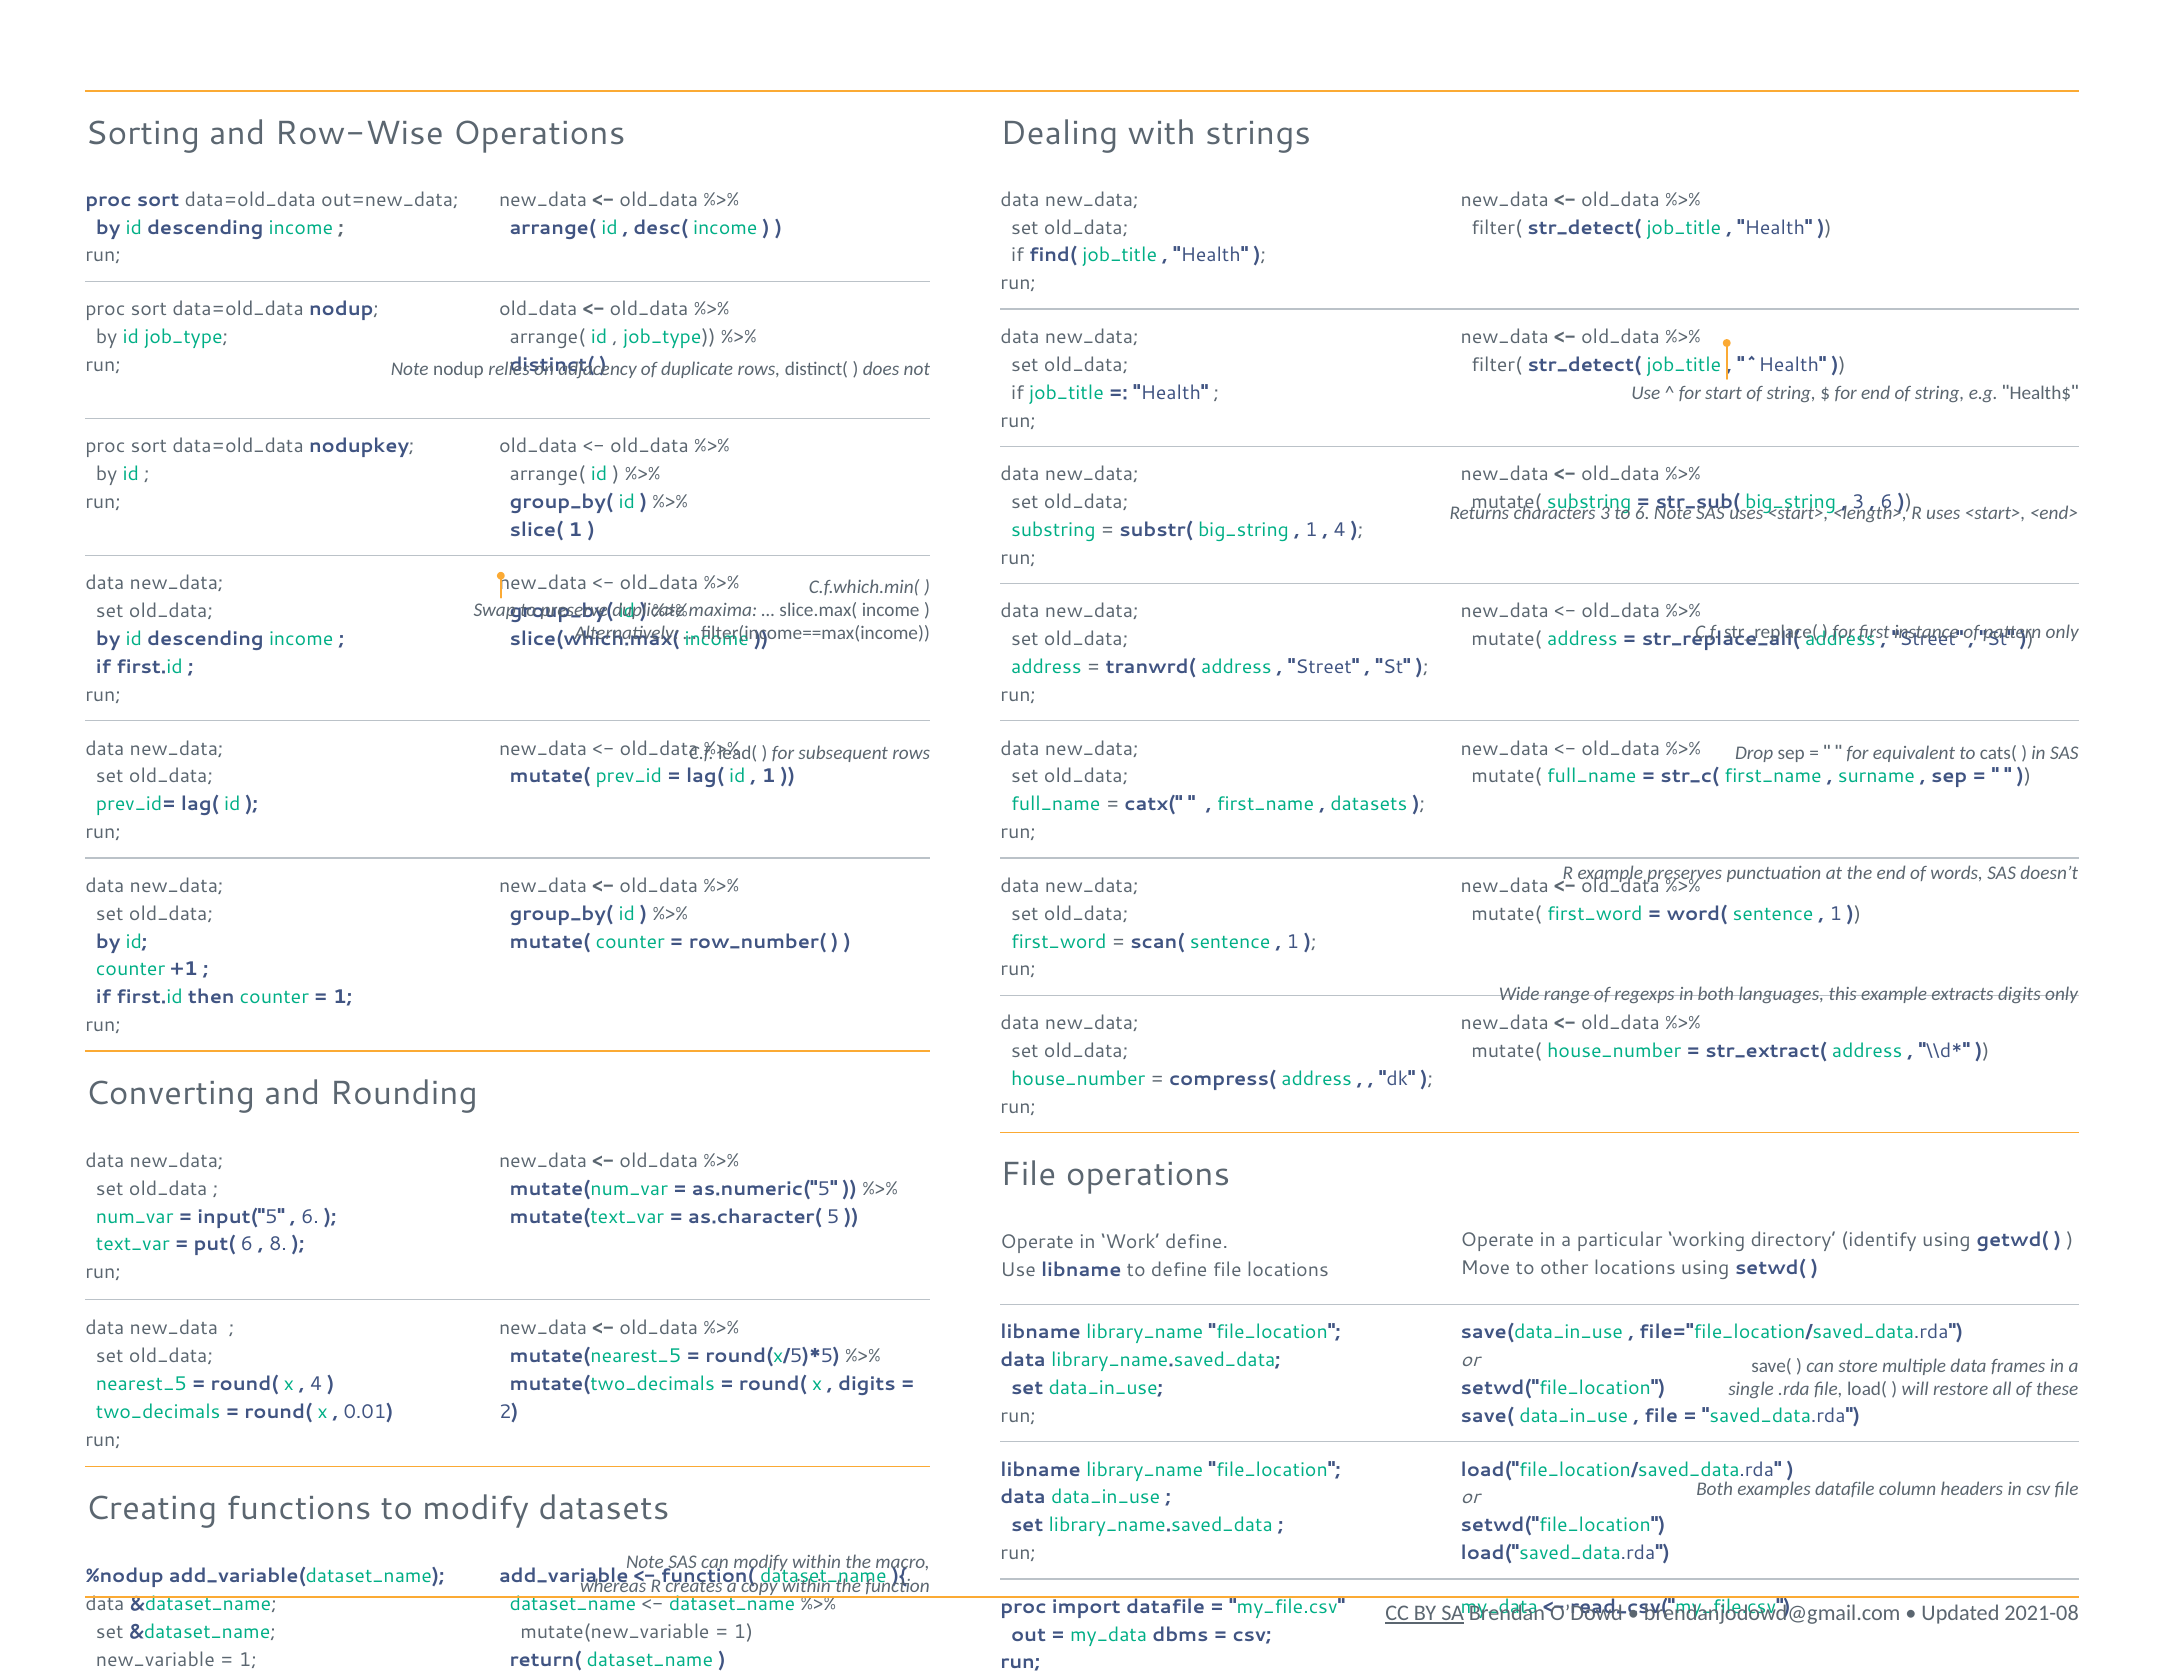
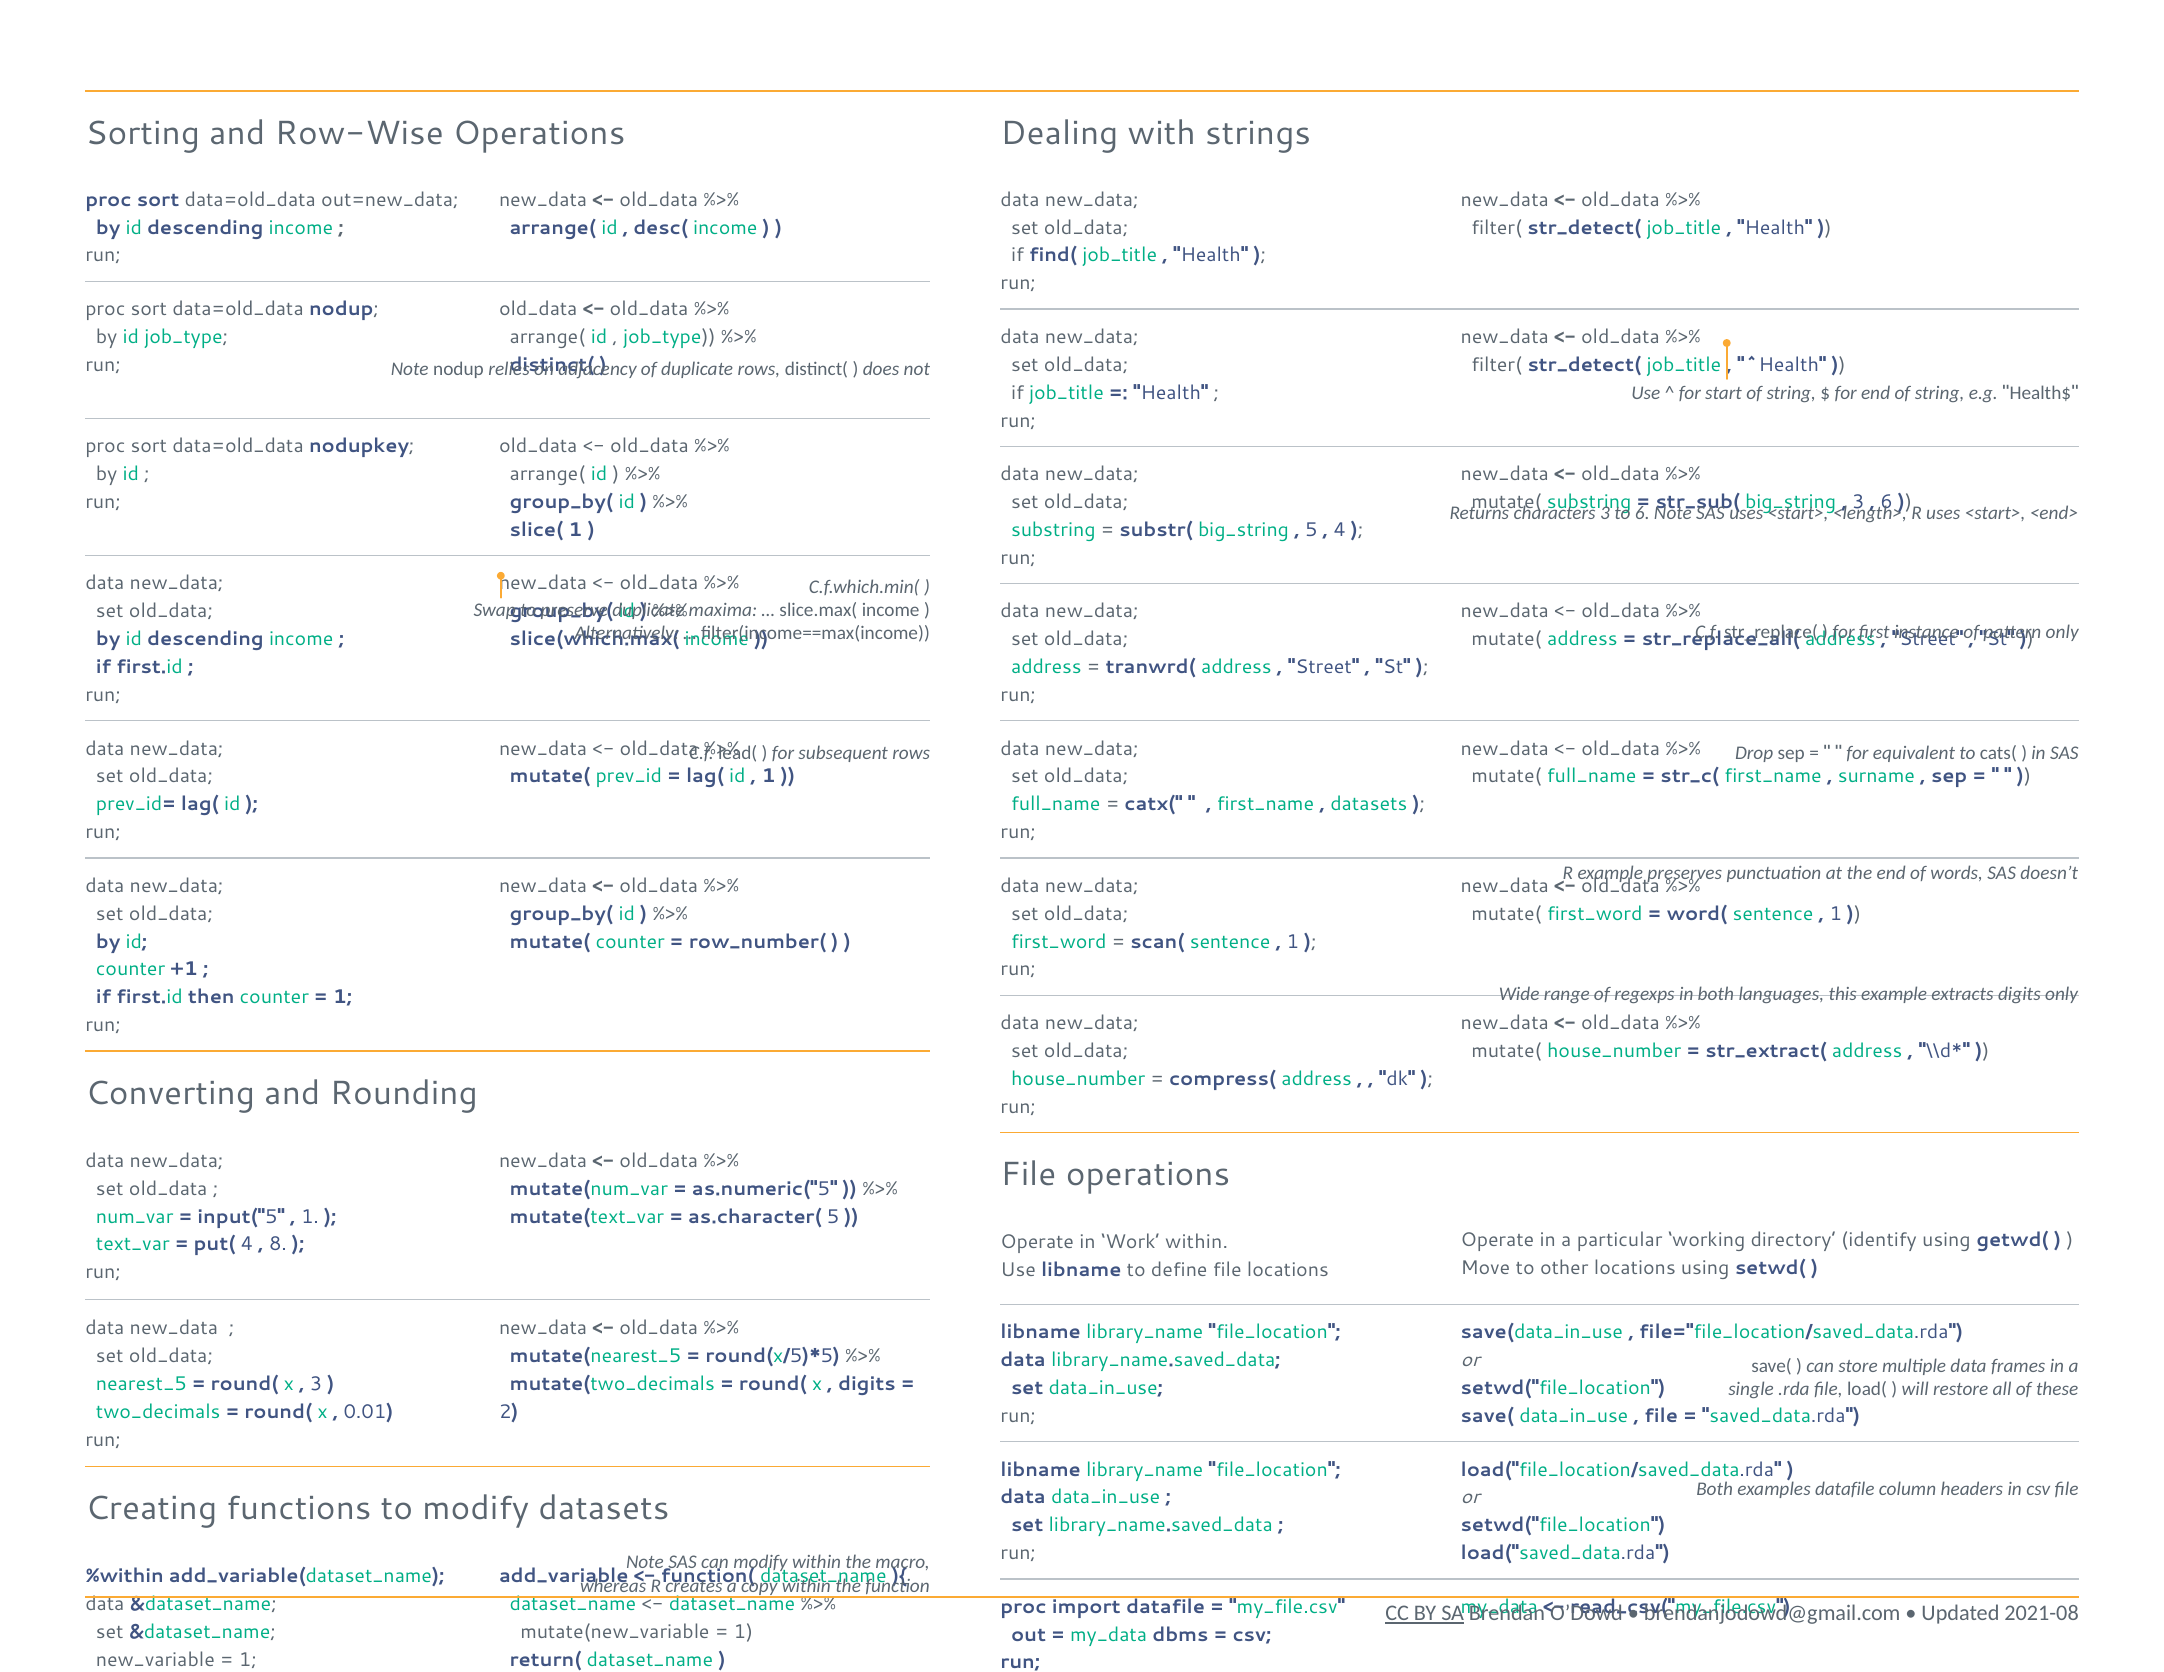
1 at (1311, 530): 1 -> 5
6 at (310, 1217): 6 -> 1
Work define: define -> within
put( 6: 6 -> 4
4 at (316, 1384): 4 -> 3
%nodup: %nodup -> %within
